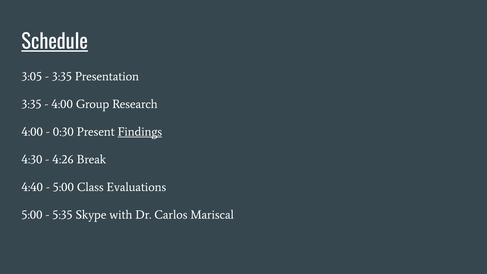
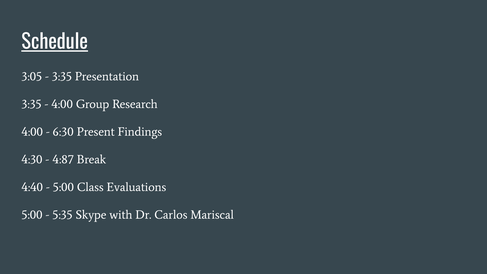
0:30: 0:30 -> 6:30
Findings underline: present -> none
4:26: 4:26 -> 4:87
